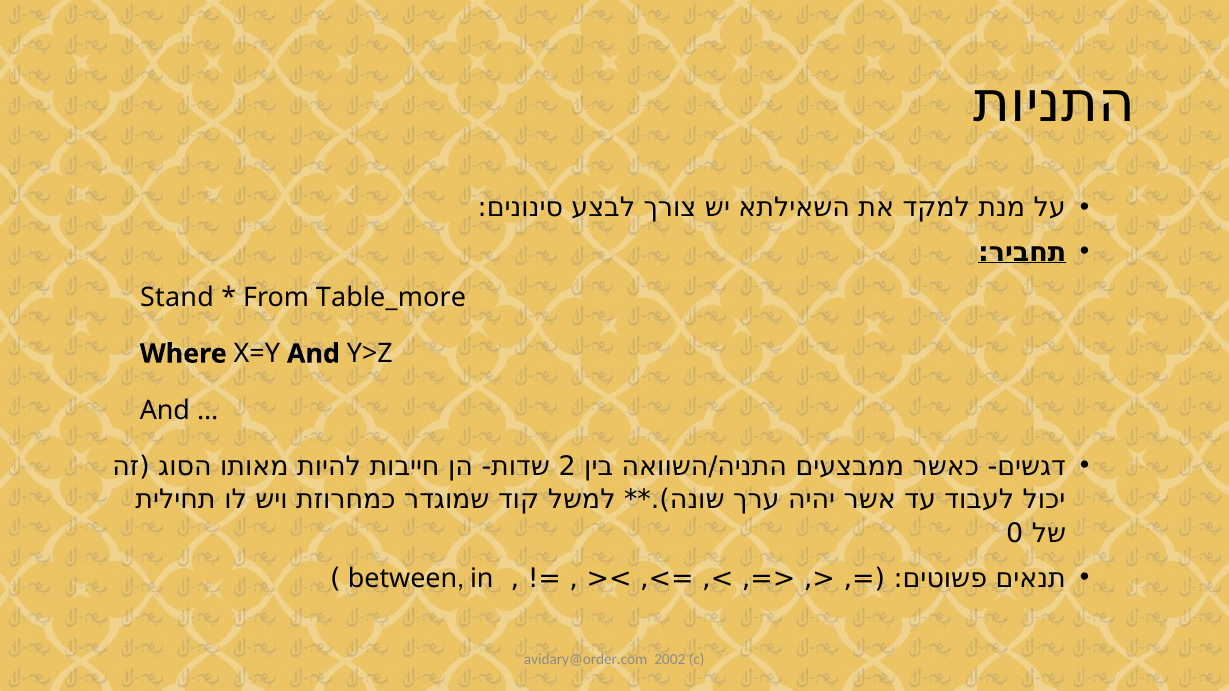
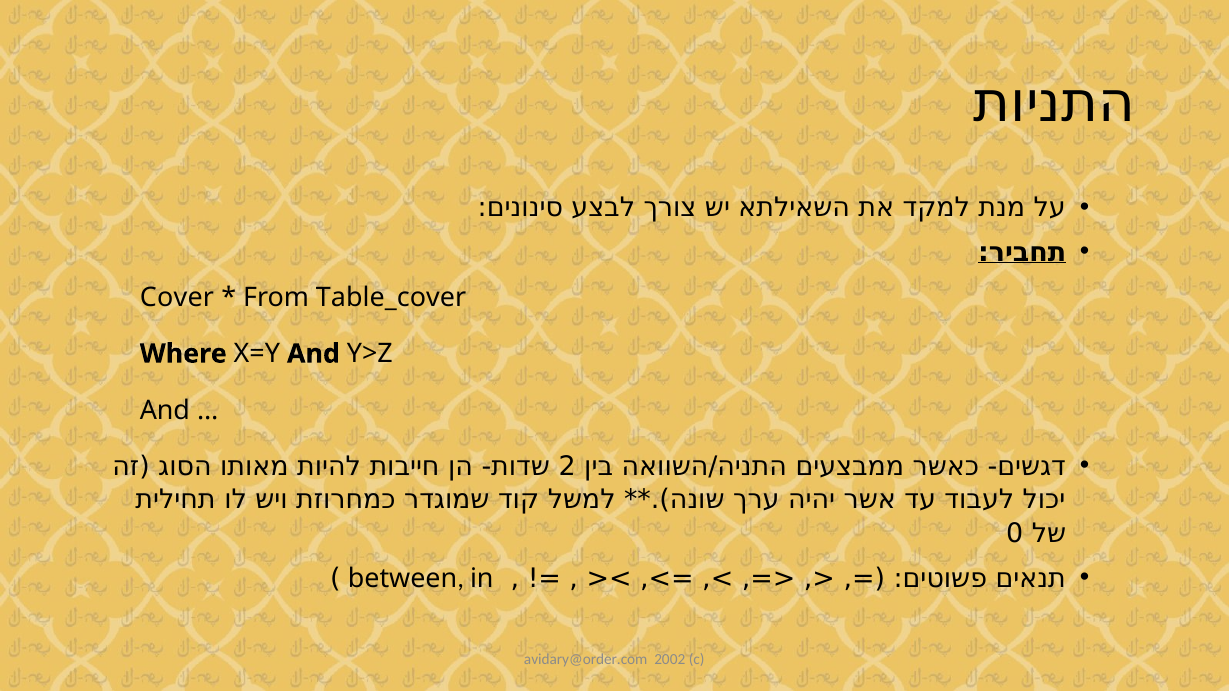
Stand: Stand -> Cover
Table_more: Table_more -> Table_cover
